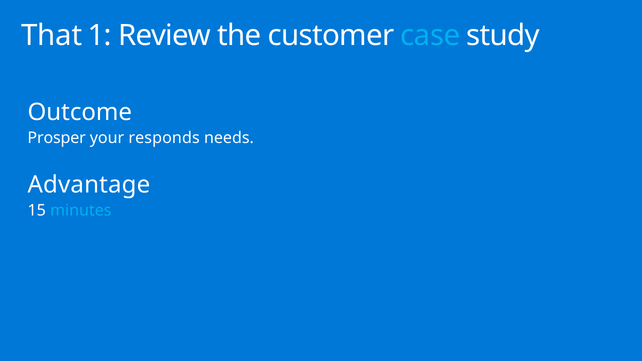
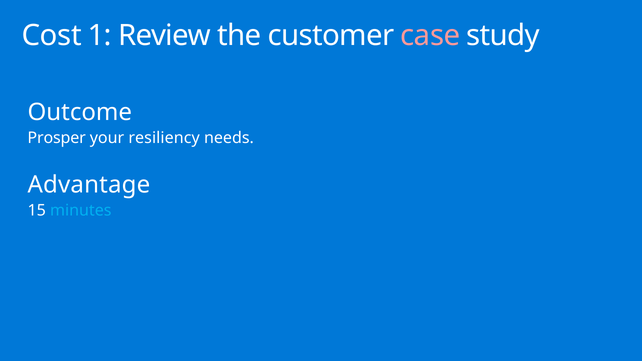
That: That -> Cost
case colour: light blue -> pink
responds: responds -> resiliency
